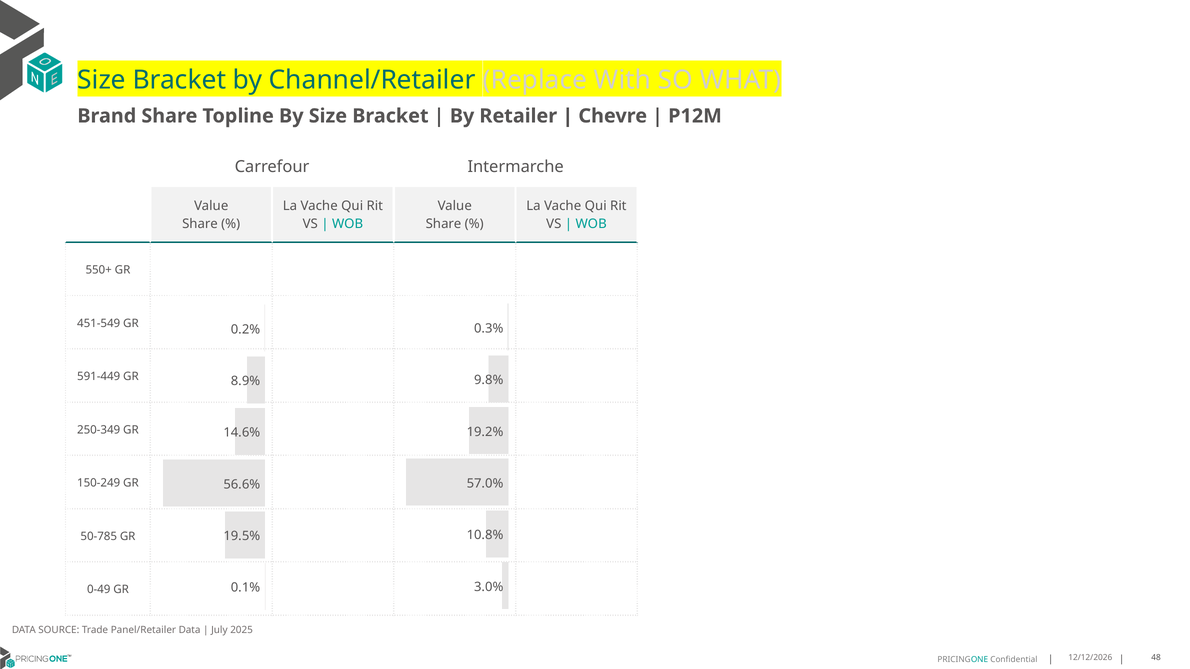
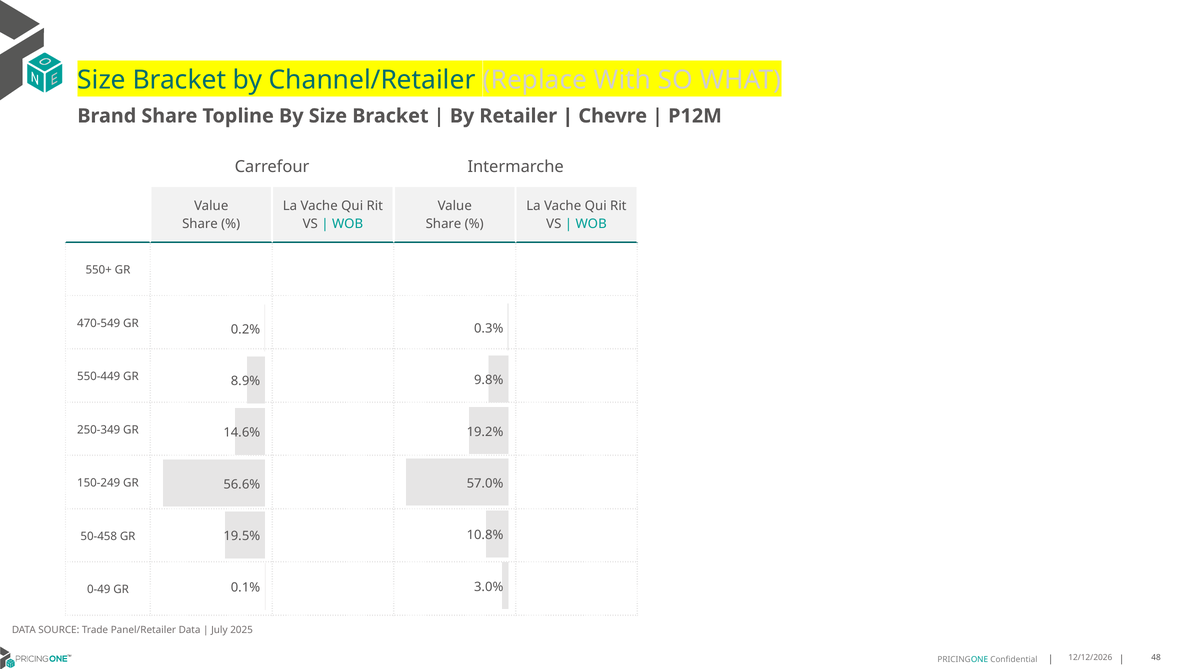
451-549: 451-549 -> 470-549
591-449: 591-449 -> 550-449
50-785: 50-785 -> 50-458
